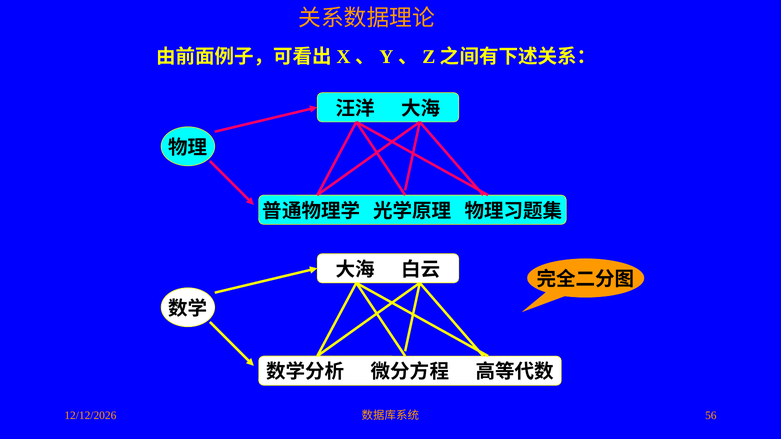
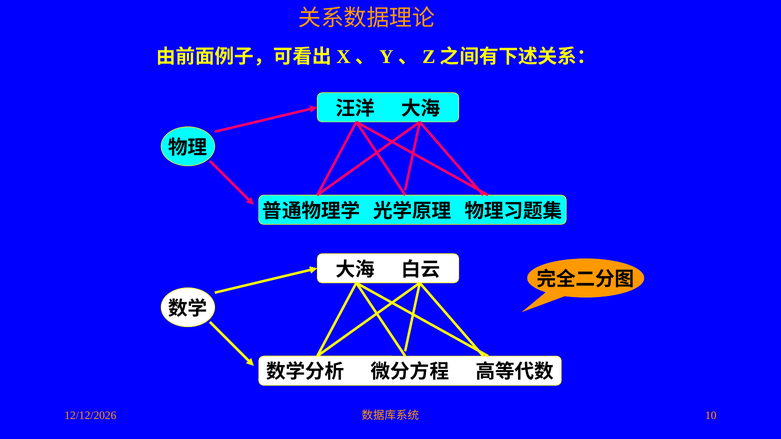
56: 56 -> 10
